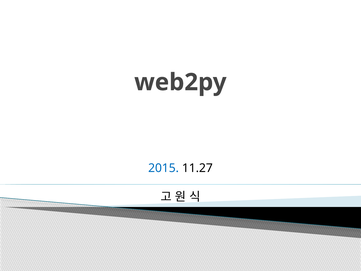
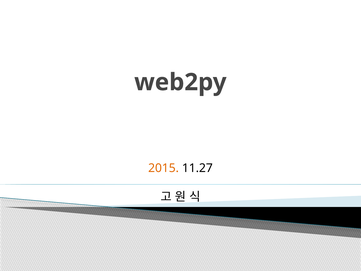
2015 colour: blue -> orange
